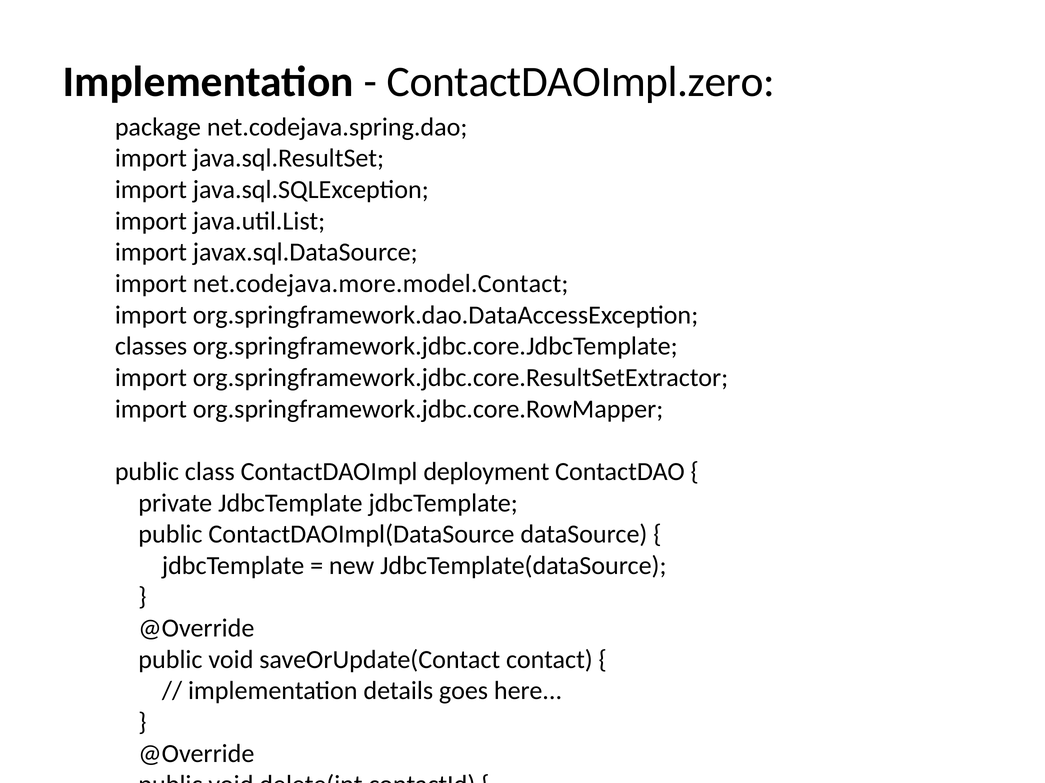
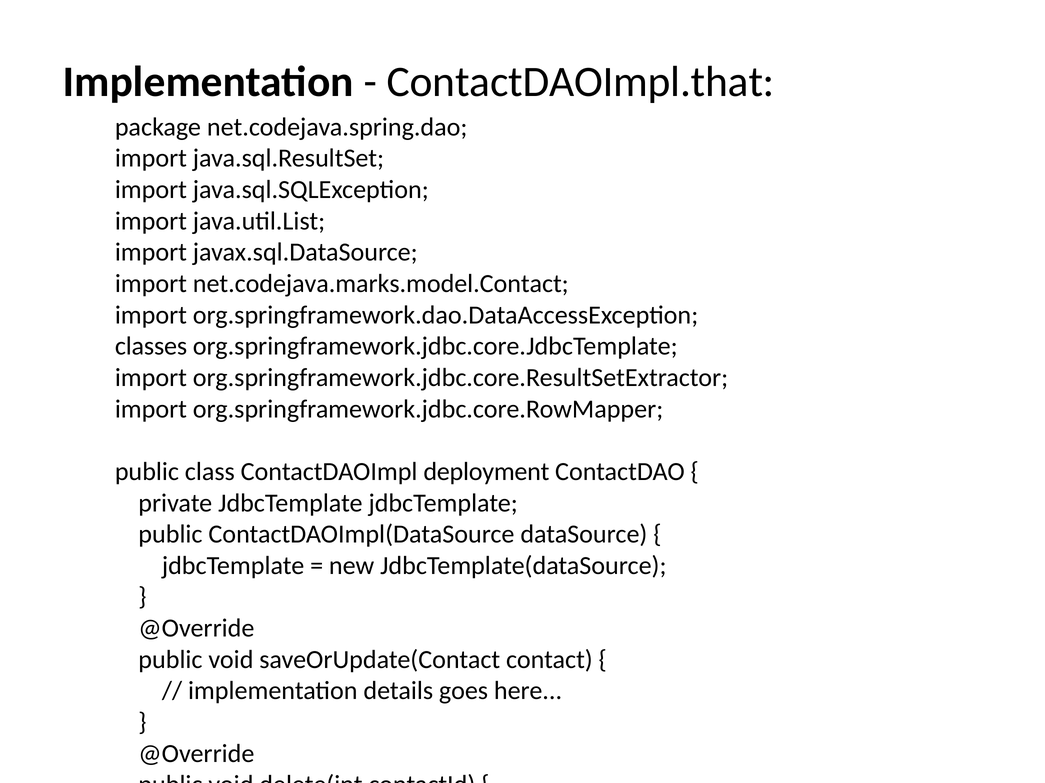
ContactDAOImpl.zero: ContactDAOImpl.zero -> ContactDAOImpl.that
net.codejava.more.model.Contact: net.codejava.more.model.Contact -> net.codejava.marks.model.Contact
